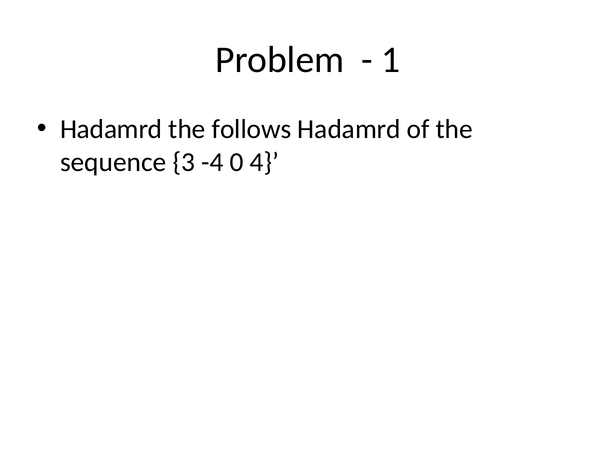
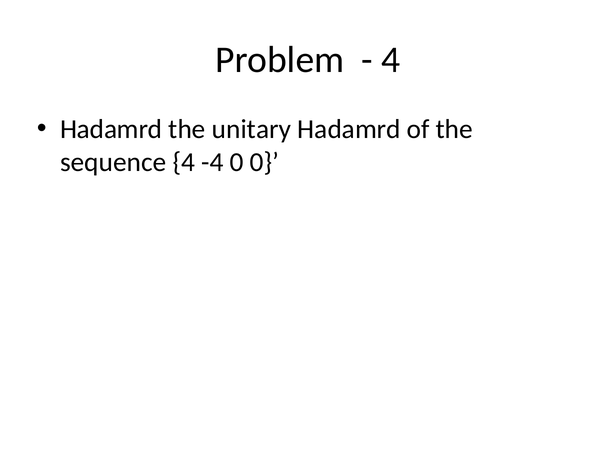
1 at (391, 60): 1 -> 4
follows: follows -> unitary
sequence 3: 3 -> 4
0 4: 4 -> 0
